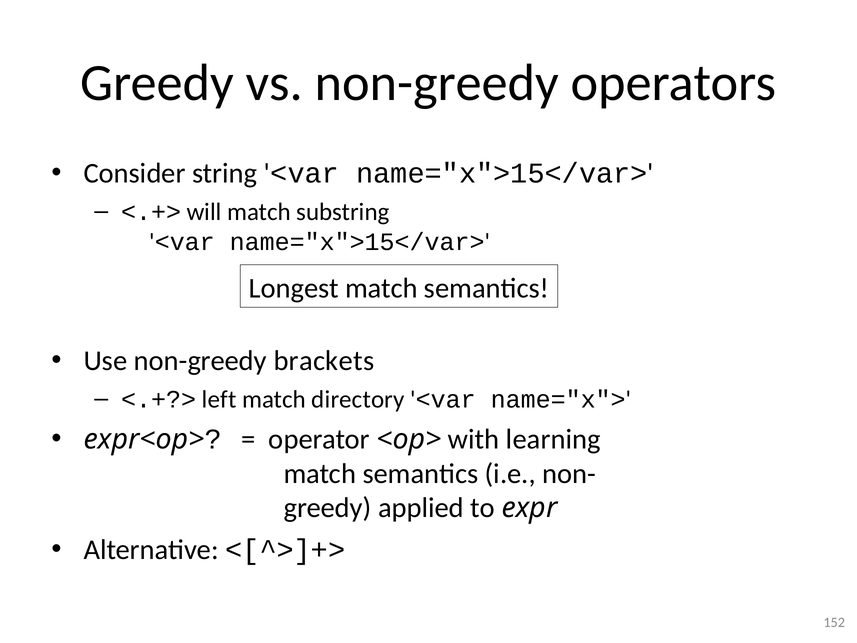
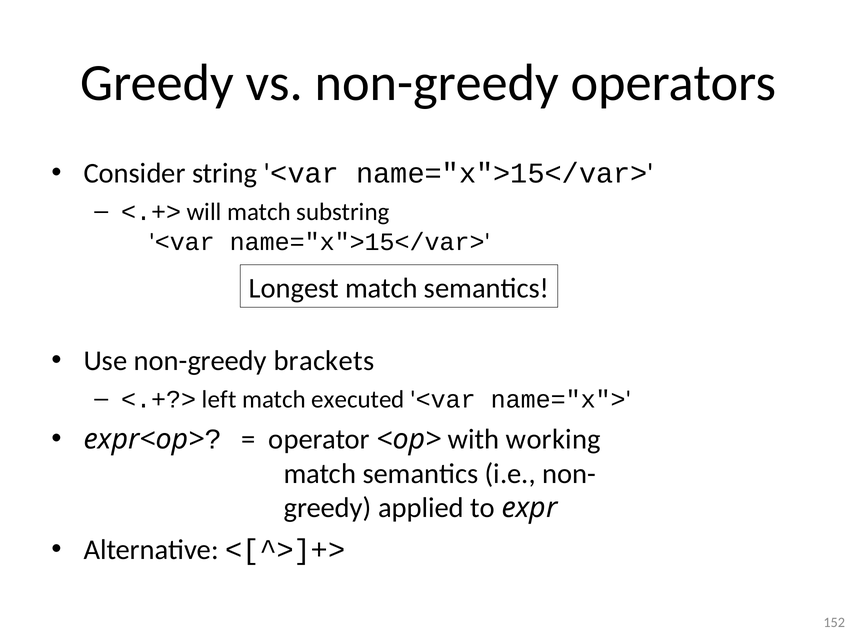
directory: directory -> executed
learning: learning -> working
